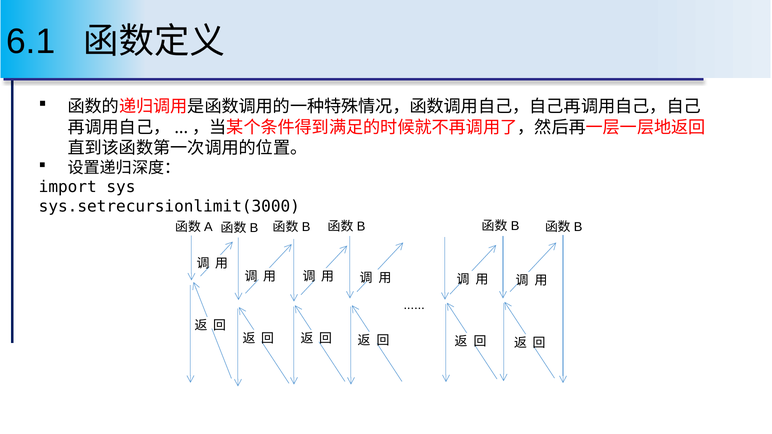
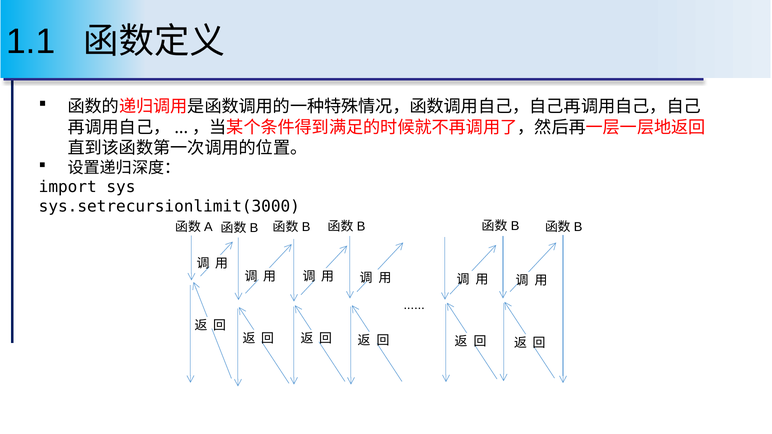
6.1: 6.1 -> 1.1
